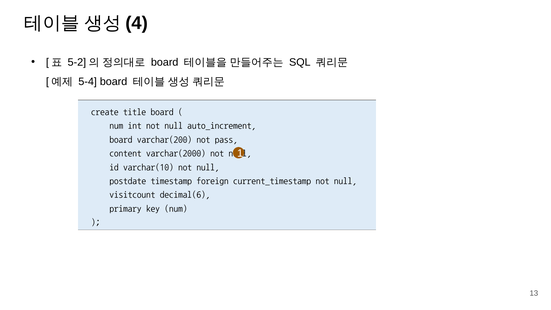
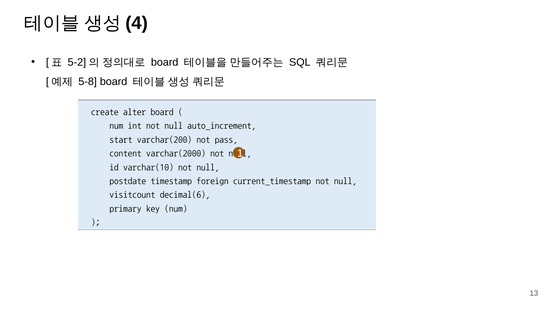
5-4: 5-4 -> 5-8
title: title -> alter
board at (121, 139): board -> start
